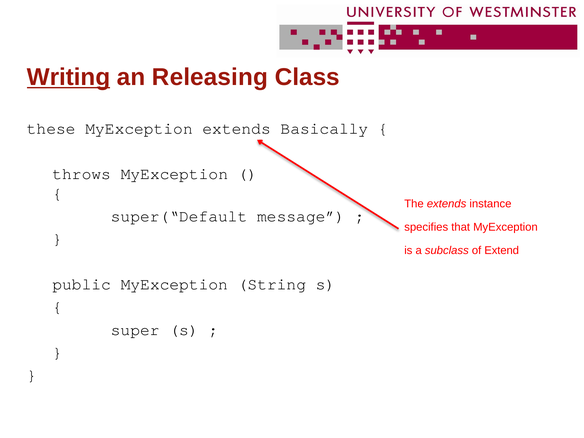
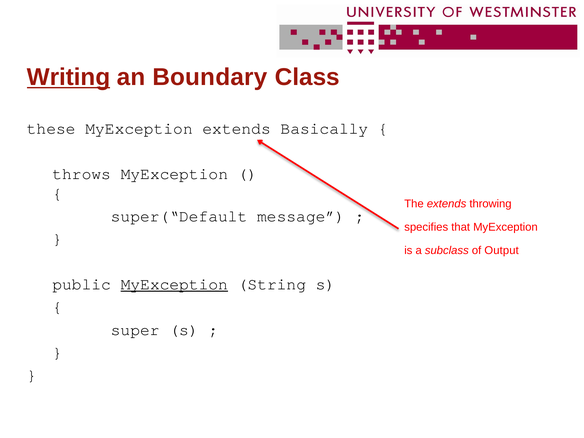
Releasing: Releasing -> Boundary
instance: instance -> throwing
Extend: Extend -> Output
MyException at (174, 284) underline: none -> present
